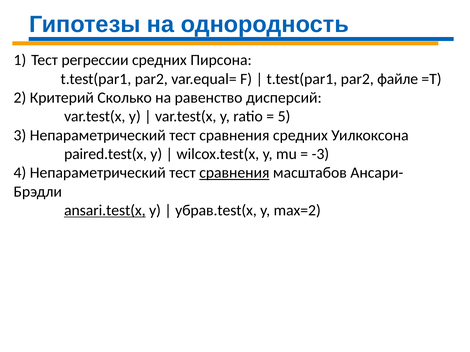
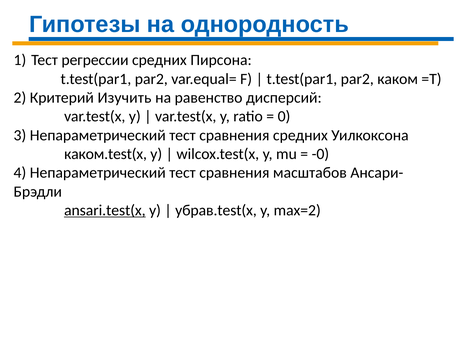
файле: файле -> каком
Сколько: Сколько -> Изучить
5: 5 -> 0
paired.test(x: paired.test(x -> каком.test(x
-3: -3 -> -0
сравнения at (234, 173) underline: present -> none
